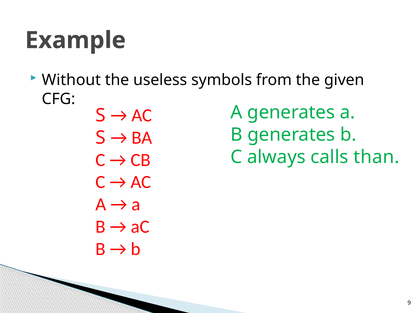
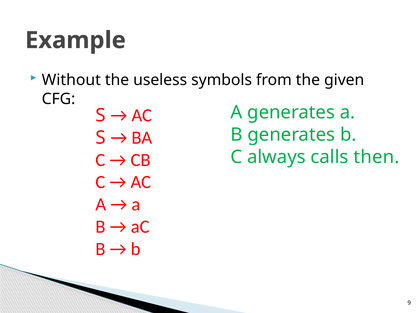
than: than -> then
